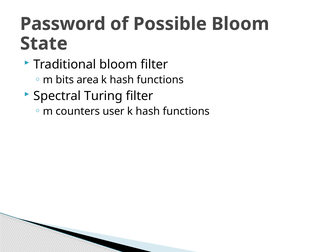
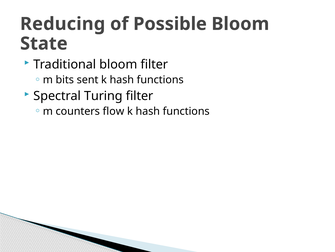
Password: Password -> Reducing
area: area -> sent
user: user -> flow
